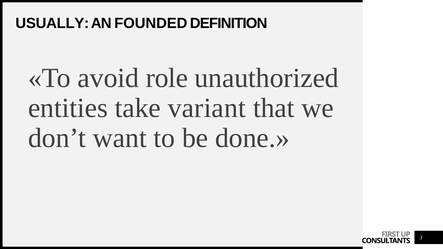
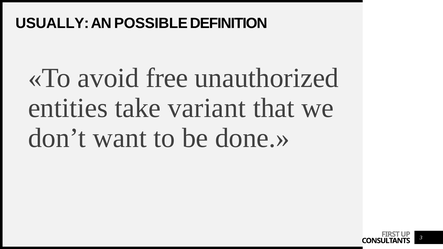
FOUNDED: FOUNDED -> POSSIBLE
role: role -> free
